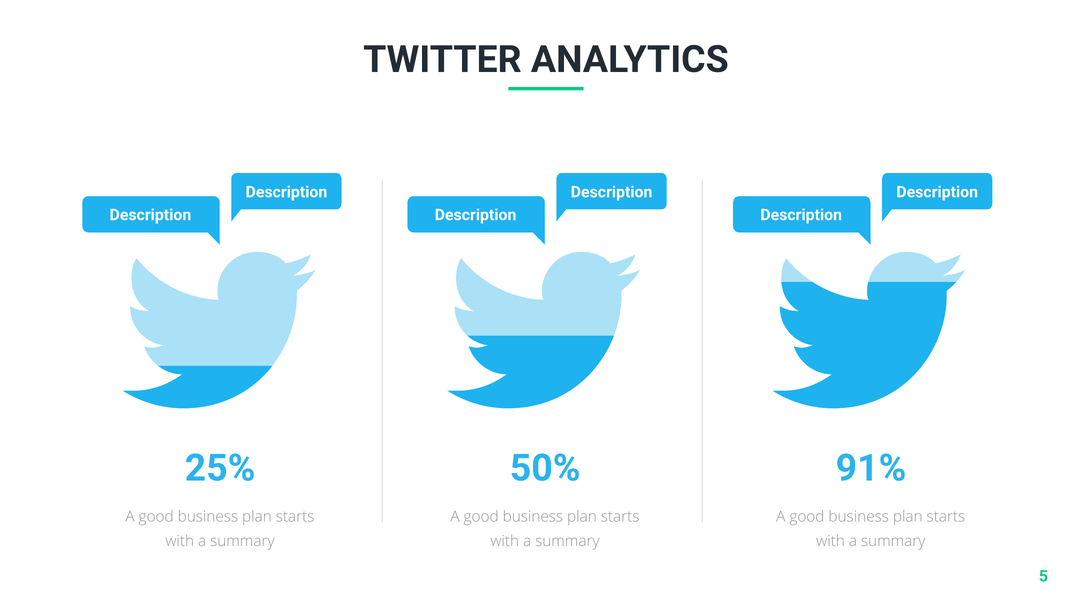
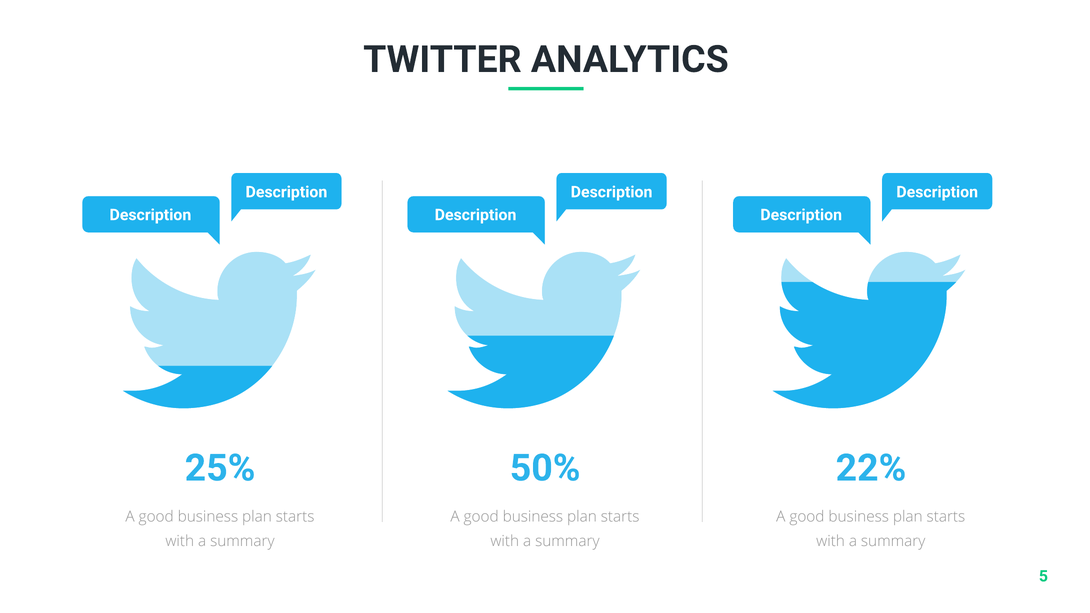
91%: 91% -> 22%
